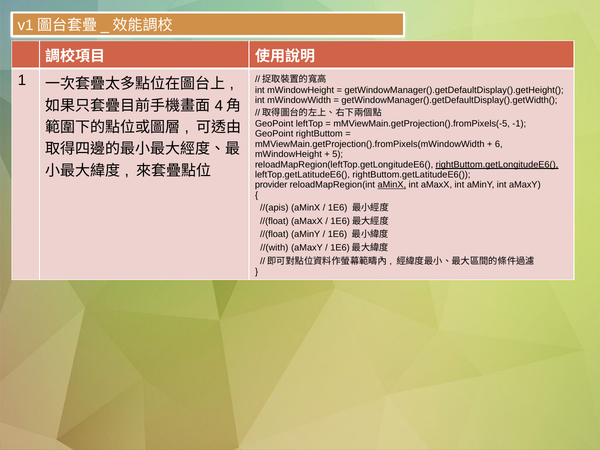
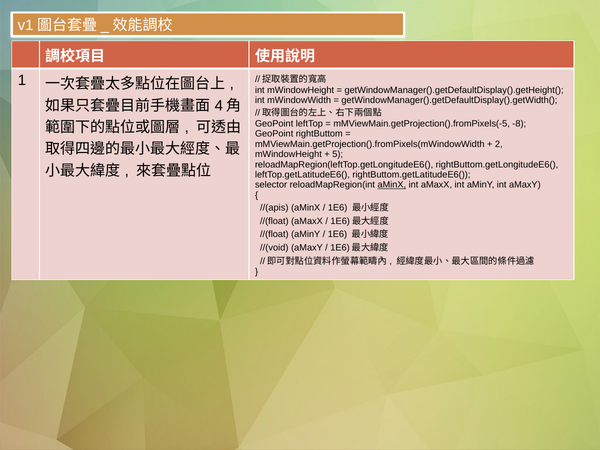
-1: -1 -> -8
6: 6 -> 2
rightButtom.getLongitudeE6( underline: present -> none
provider: provider -> selector
//(with: //(with -> //(void
